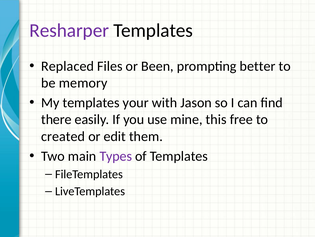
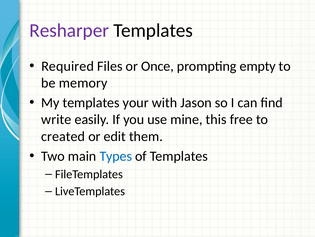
Replaced: Replaced -> Required
Been: Been -> Once
better: better -> empty
there: there -> write
Types colour: purple -> blue
